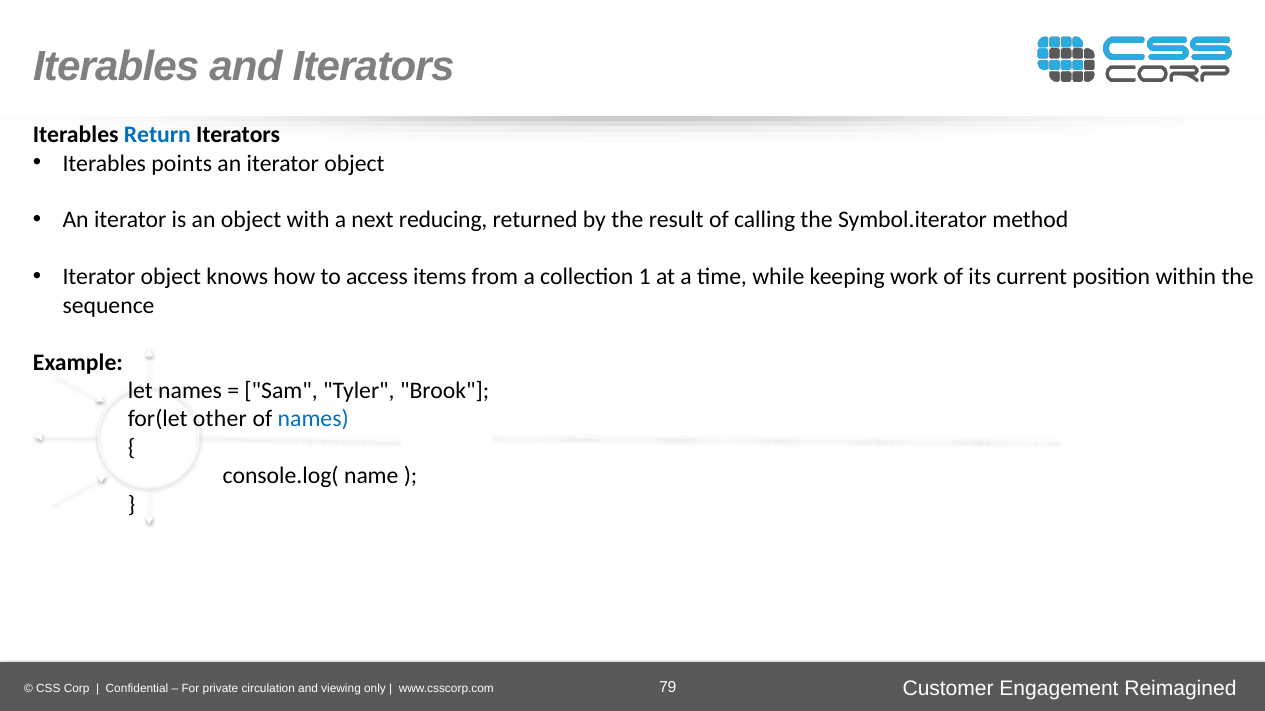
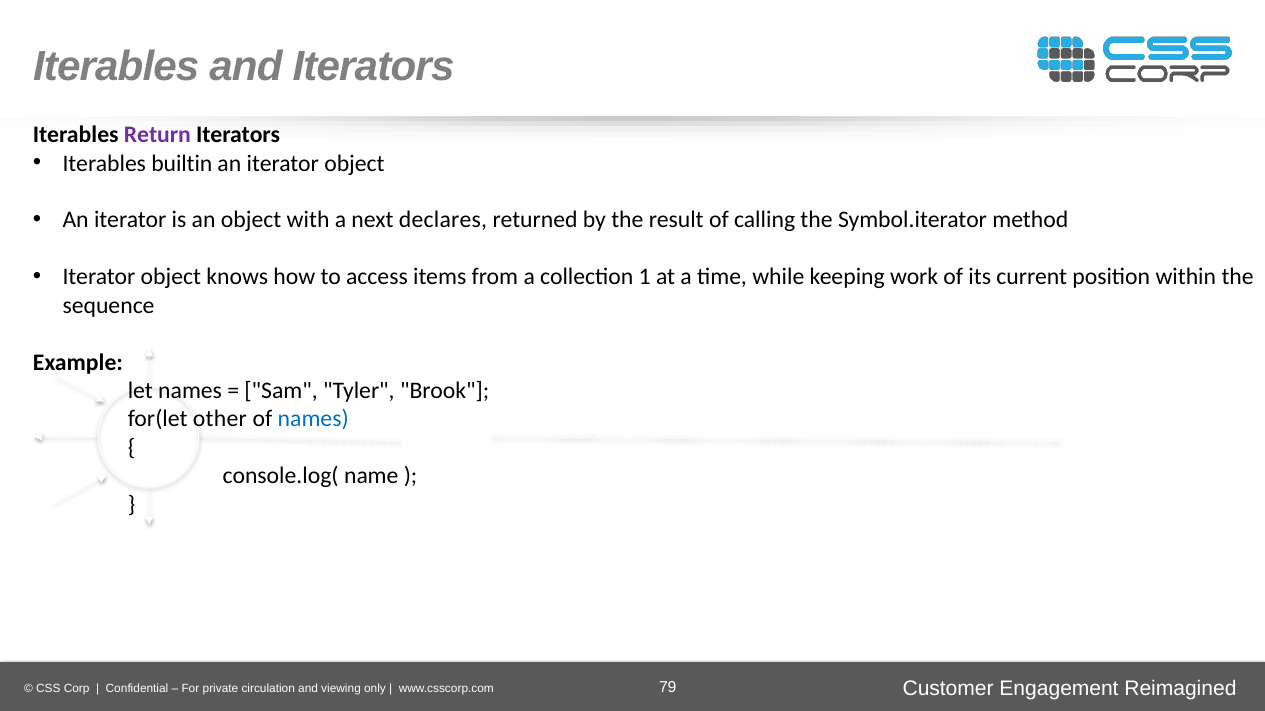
Return colour: blue -> purple
points: points -> builtin
reducing: reducing -> declares
